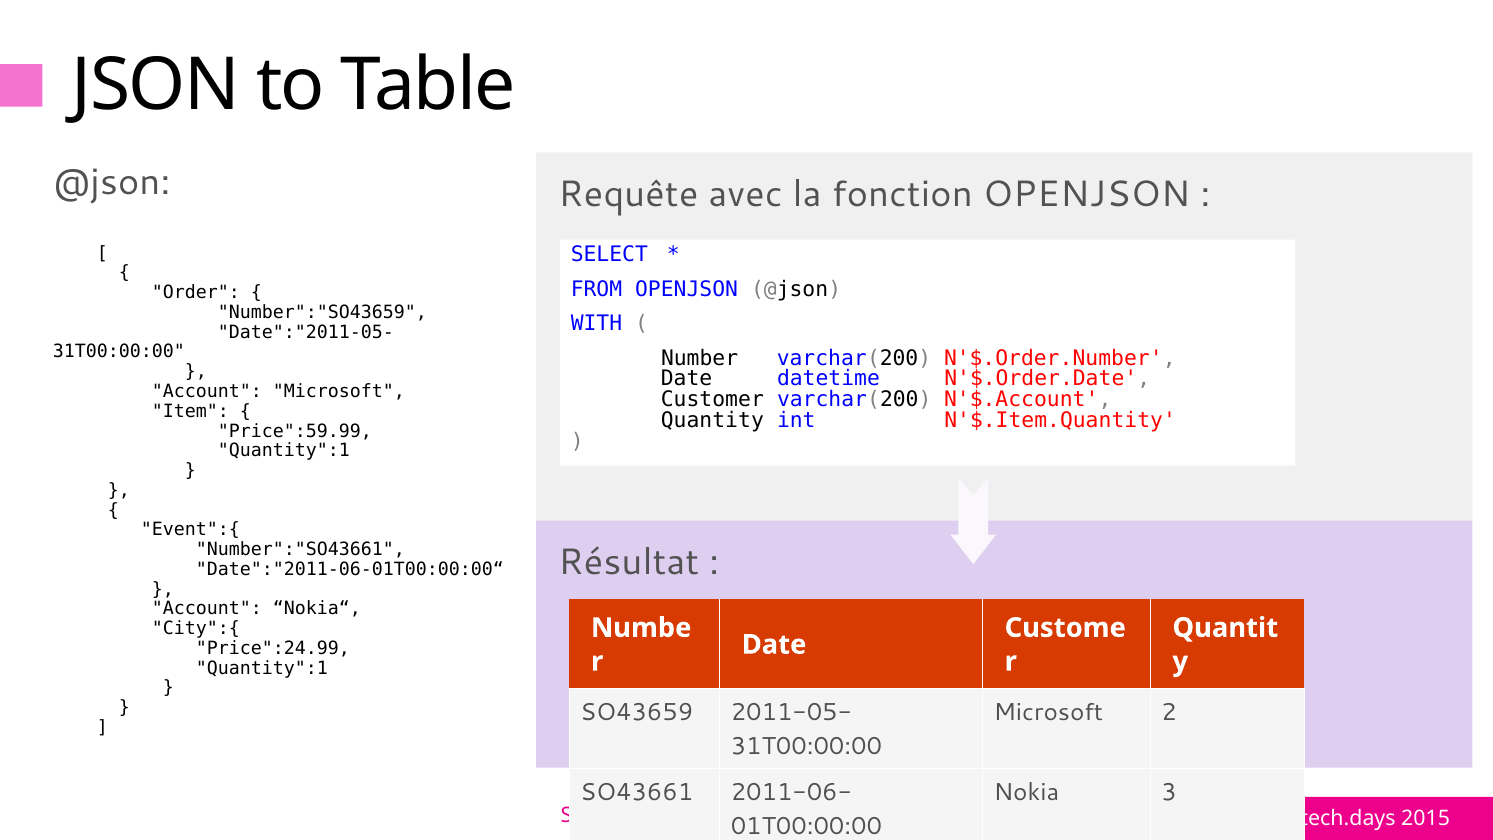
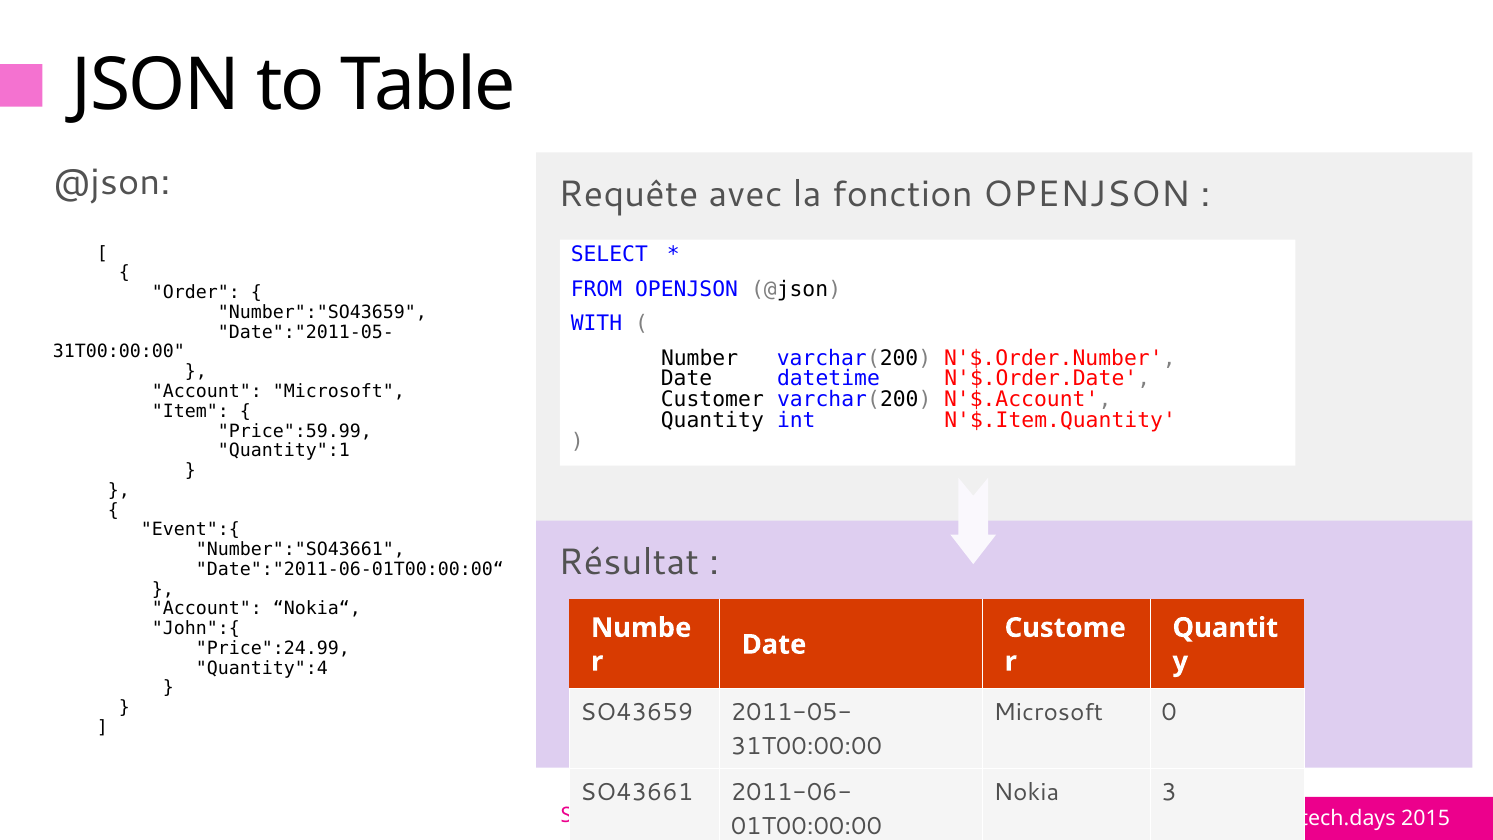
City":{: City":{ -> John":{
Quantity":1 at (262, 668): Quantity":1 -> Quantity":4
2: 2 -> 0
